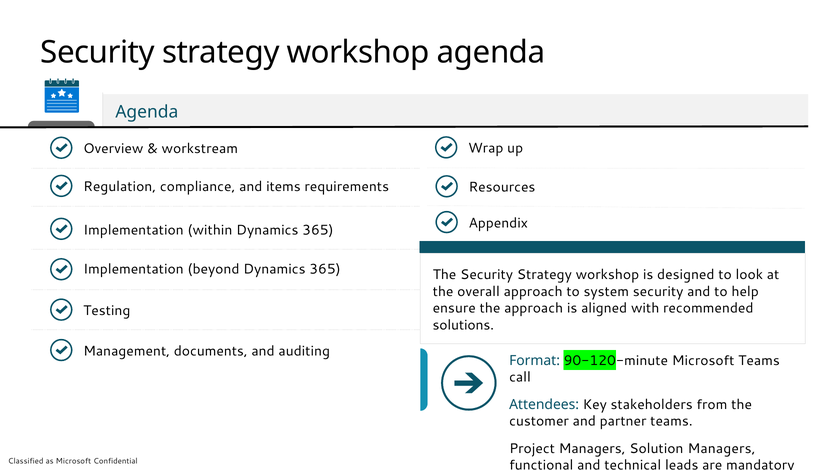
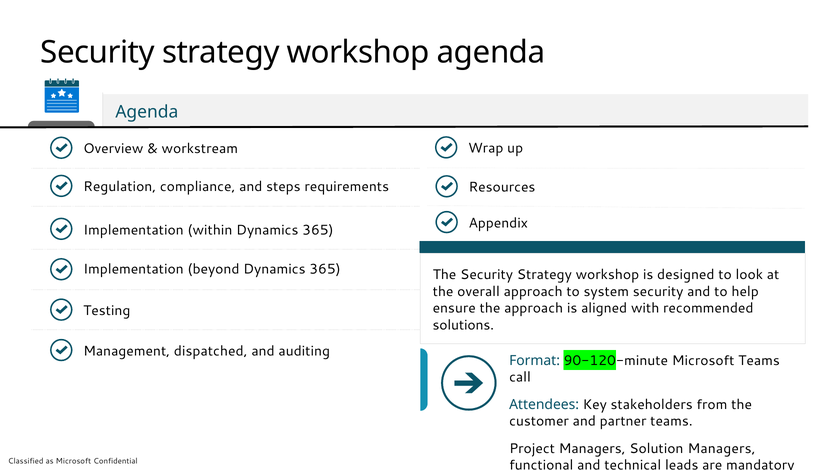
items: items -> steps
documents: documents -> dispatched
